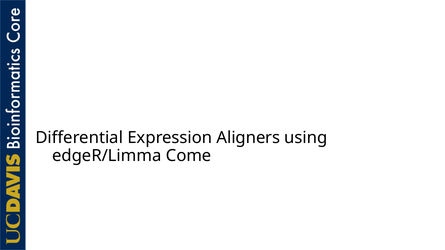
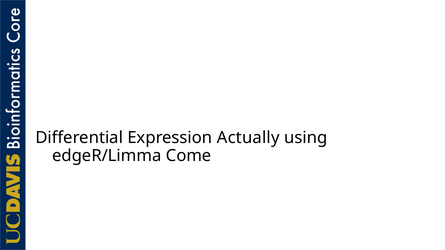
Aligners: Aligners -> Actually
